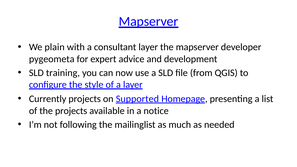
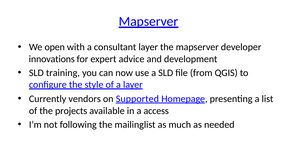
plain: plain -> open
pygeometa: pygeometa -> innovations
Currently projects: projects -> vendors
notice: notice -> access
